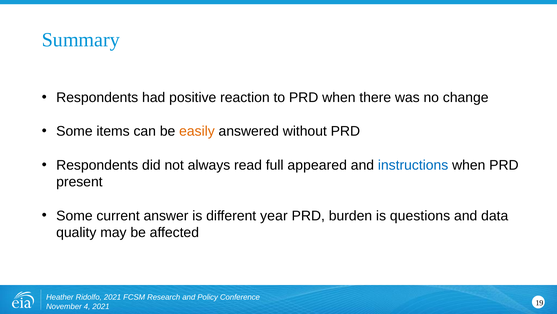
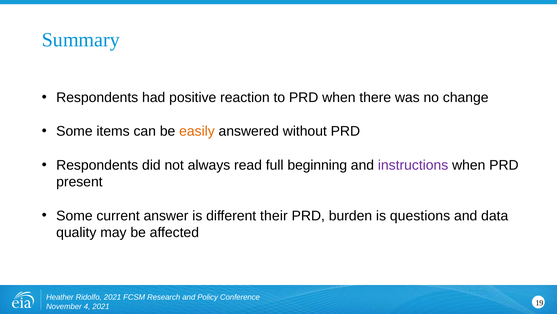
appeared: appeared -> beginning
instructions colour: blue -> purple
year: year -> their
